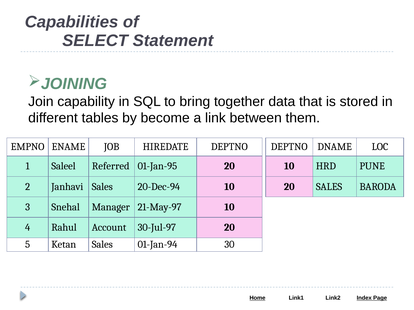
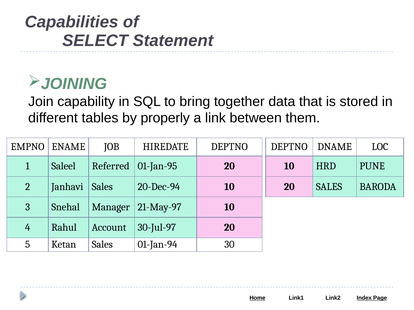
become: become -> properly
